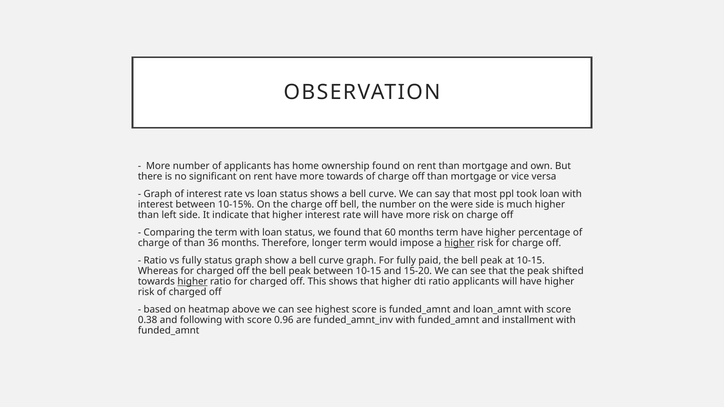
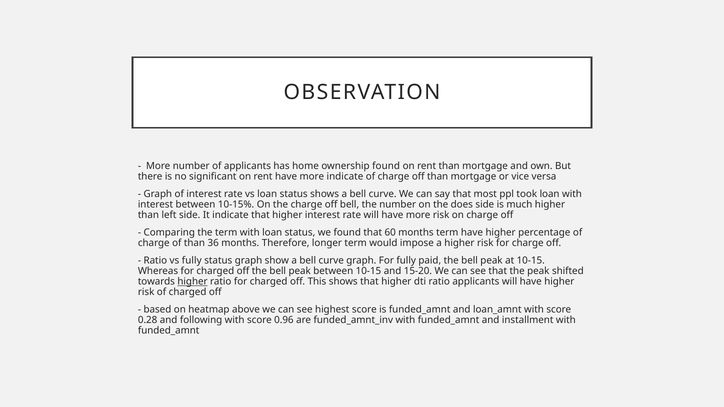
more towards: towards -> indicate
were: were -> does
higher at (459, 243) underline: present -> none
0.38: 0.38 -> 0.28
